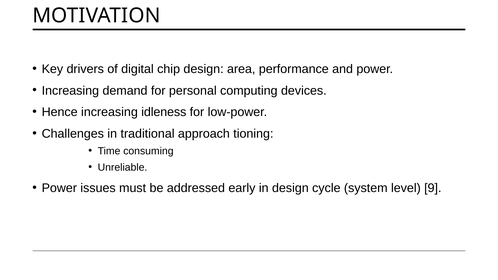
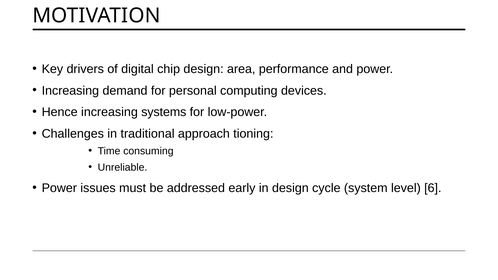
idleness: idleness -> systems
9: 9 -> 6
